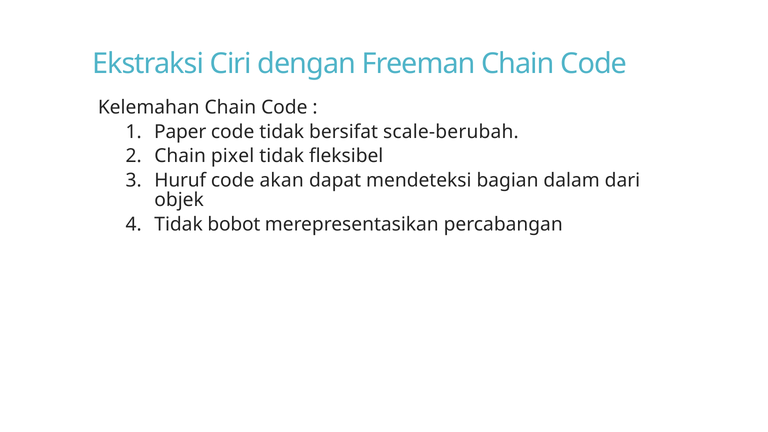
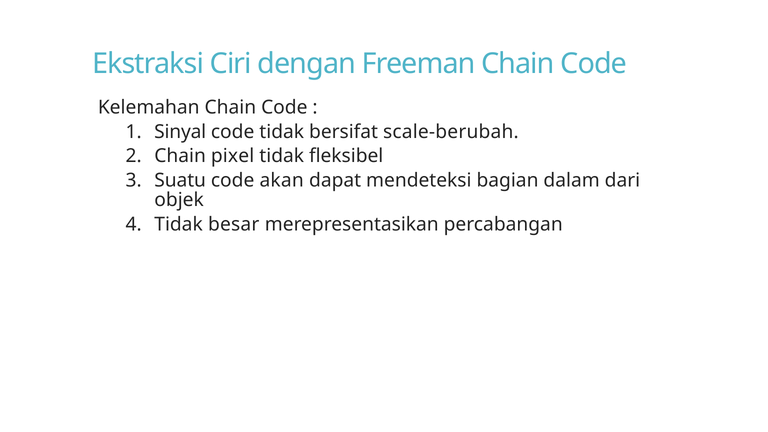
Paper: Paper -> Sinyal
Huruf: Huruf -> Suatu
bobot: bobot -> besar
